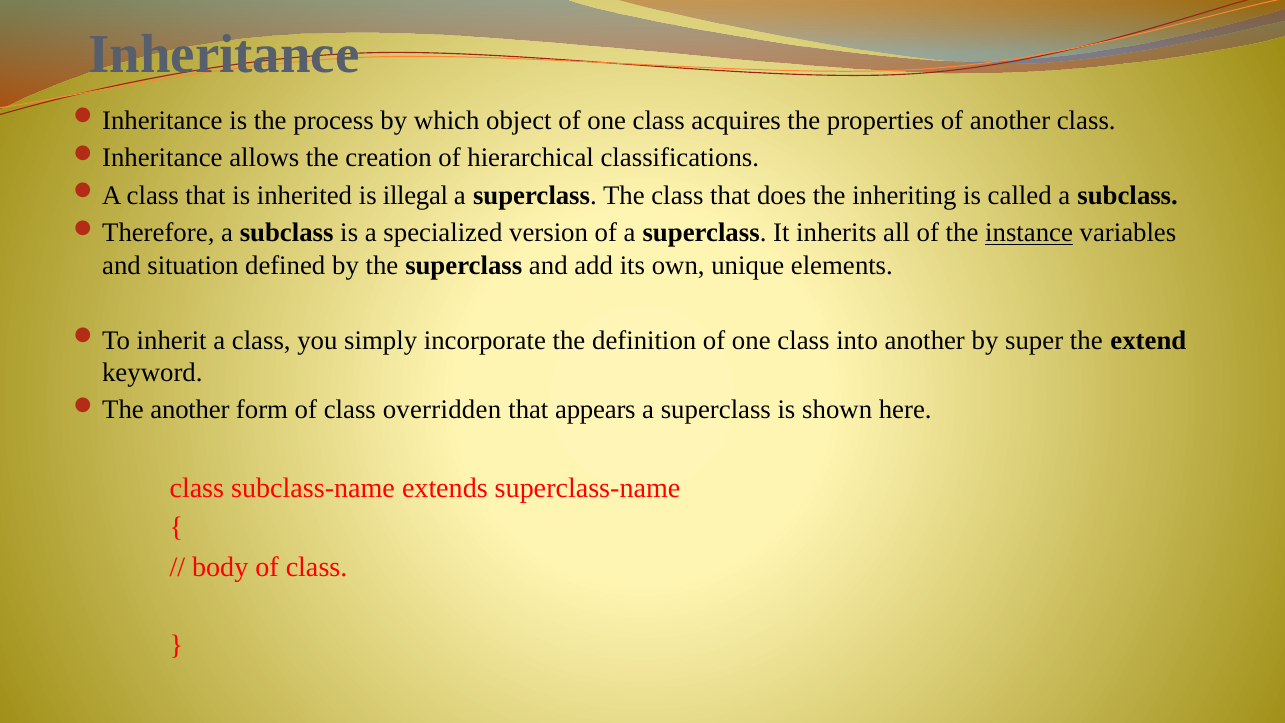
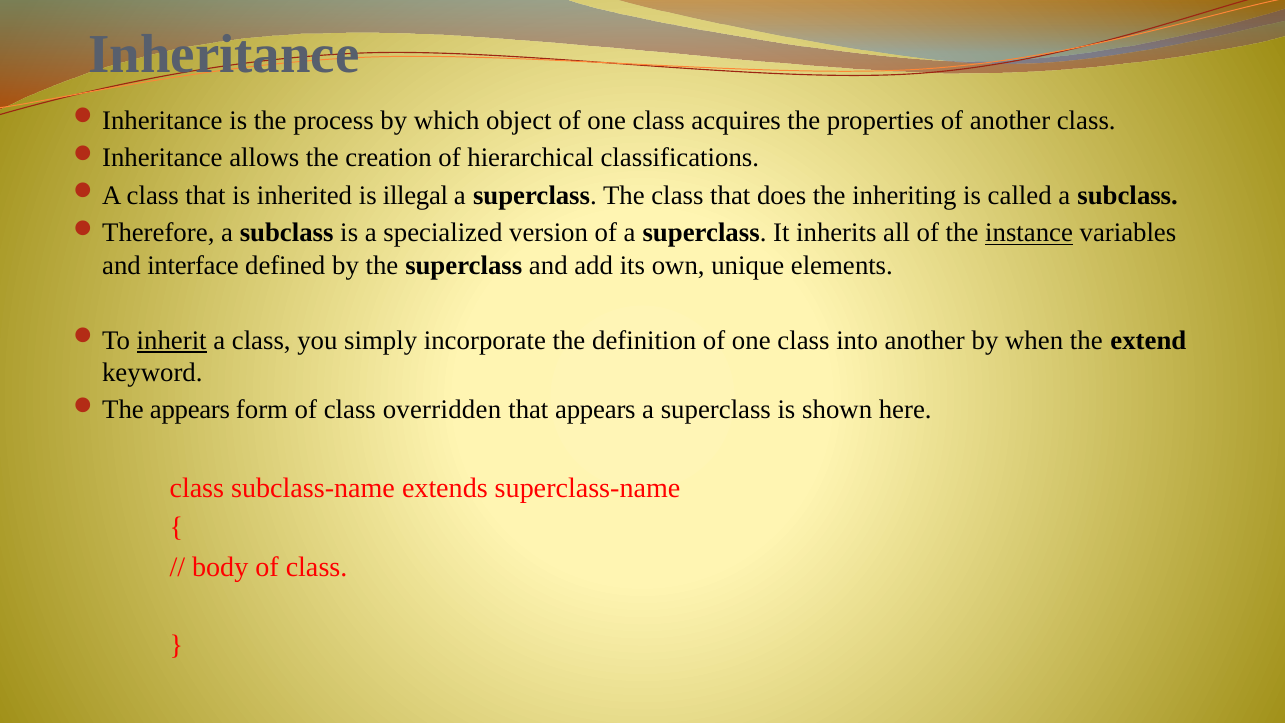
situation: situation -> interface
inherit underline: none -> present
super: super -> when
another at (190, 410): another -> appears
